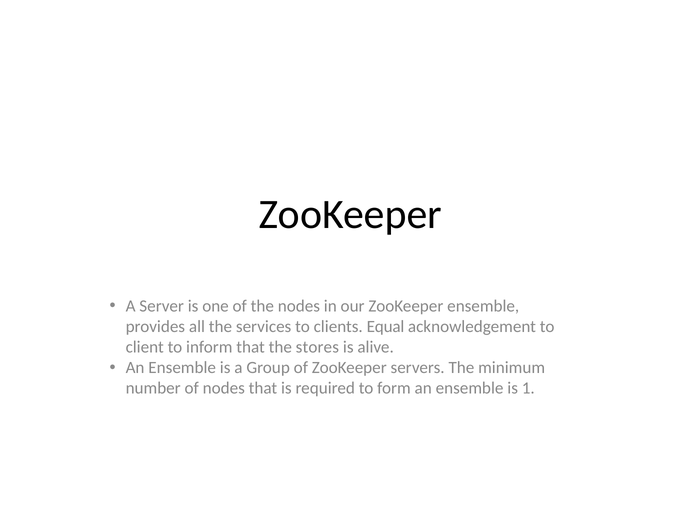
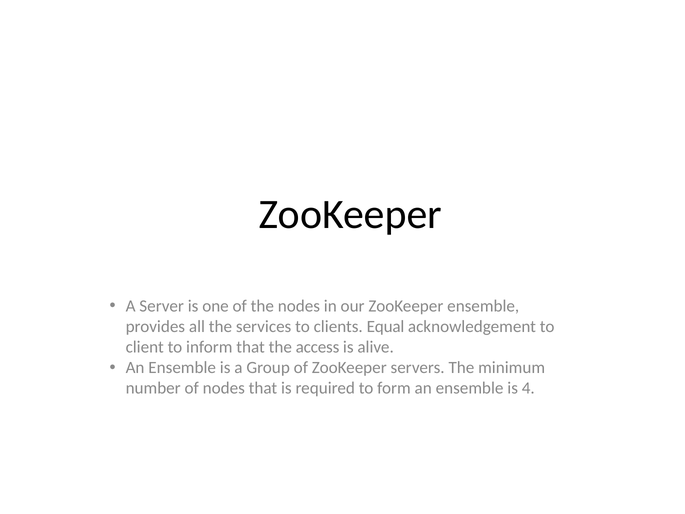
stores: stores -> access
1: 1 -> 4
